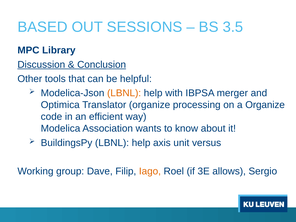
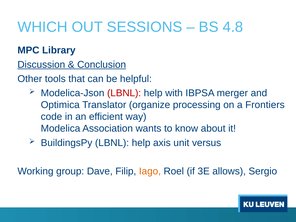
BASED: BASED -> WHICH
3.5: 3.5 -> 4.8
LBNL at (124, 93) colour: orange -> red
a Organize: Organize -> Frontiers
